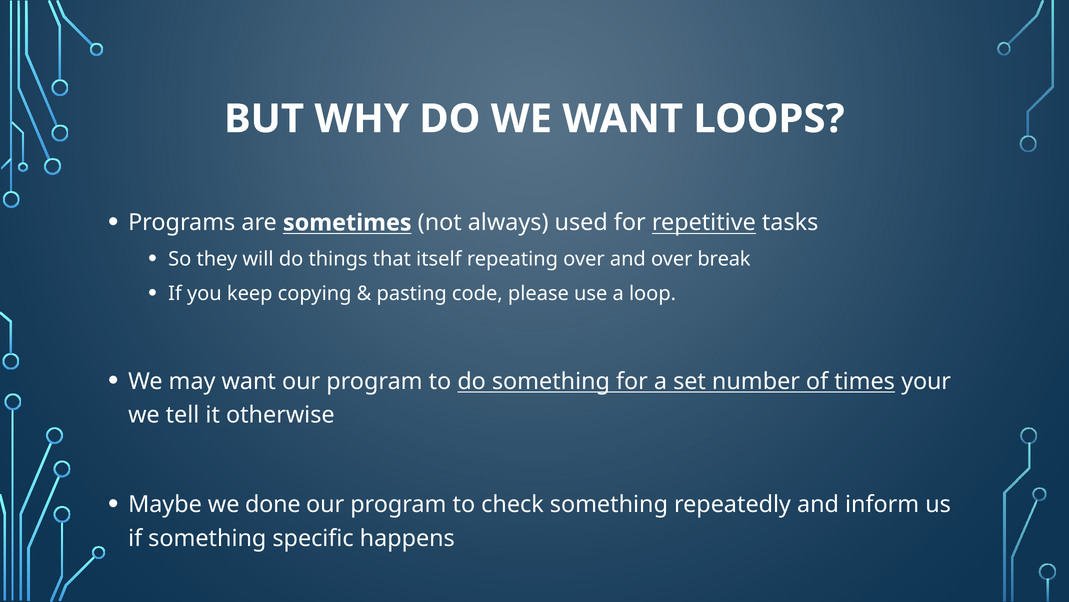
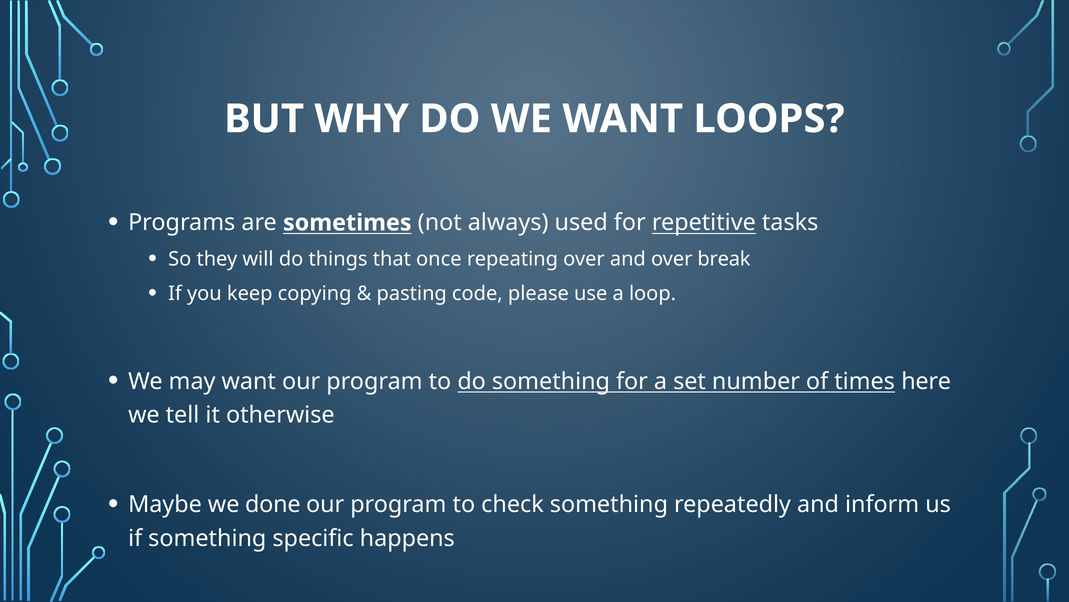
itself: itself -> once
your: your -> here
